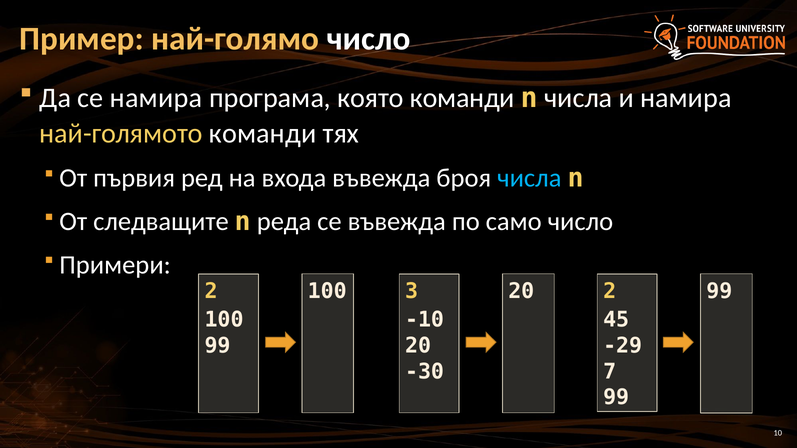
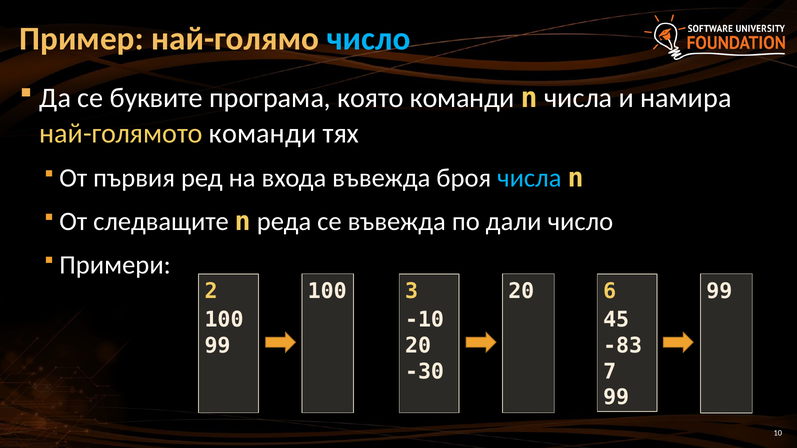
число at (368, 39) colour: white -> light blue
се намира: намира -> буквите
само: само -> дали
100 2: 2 -> 6
-29: -29 -> -83
